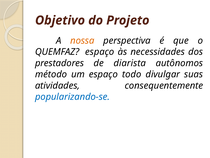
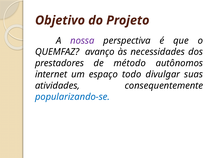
nossa colour: orange -> purple
QUEMFAZ espaço: espaço -> avanço
diarista: diarista -> método
método: método -> internet
